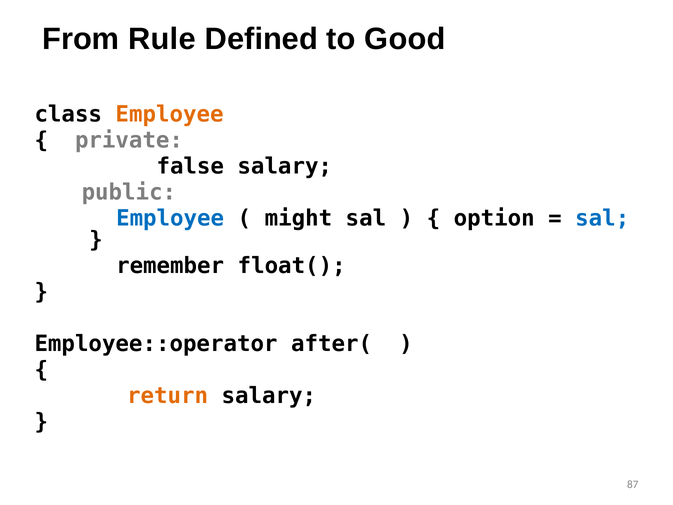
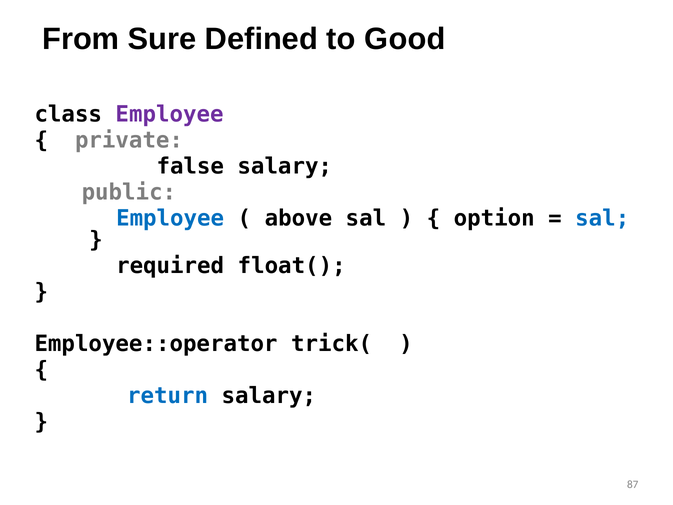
Rule: Rule -> Sure
Employee at (170, 114) colour: orange -> purple
might: might -> above
remember: remember -> required
after(: after( -> trick(
return colour: orange -> blue
